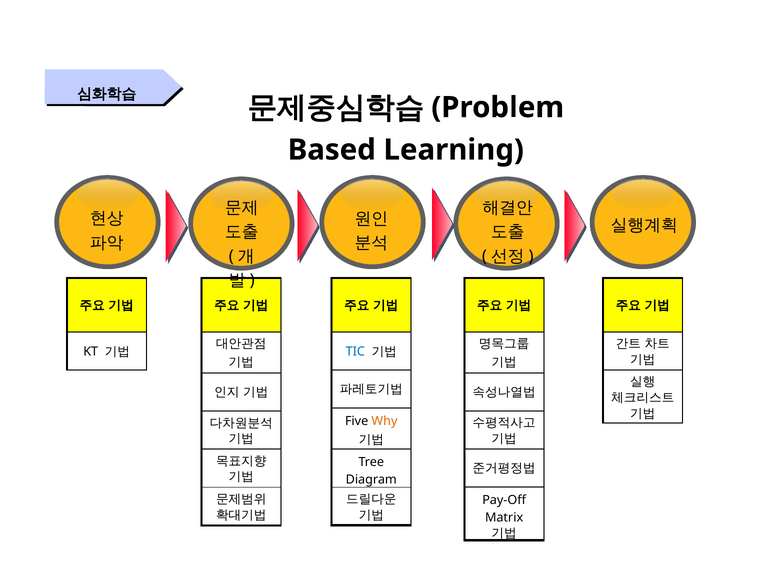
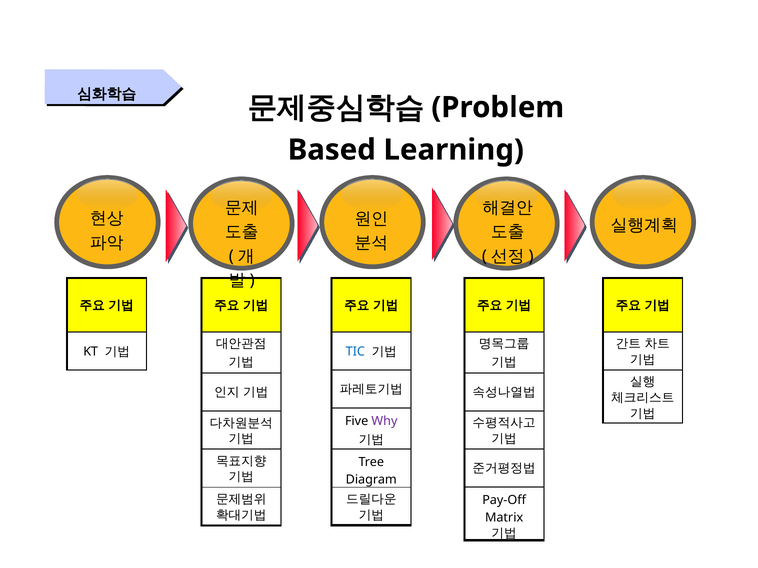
Why colour: orange -> purple
